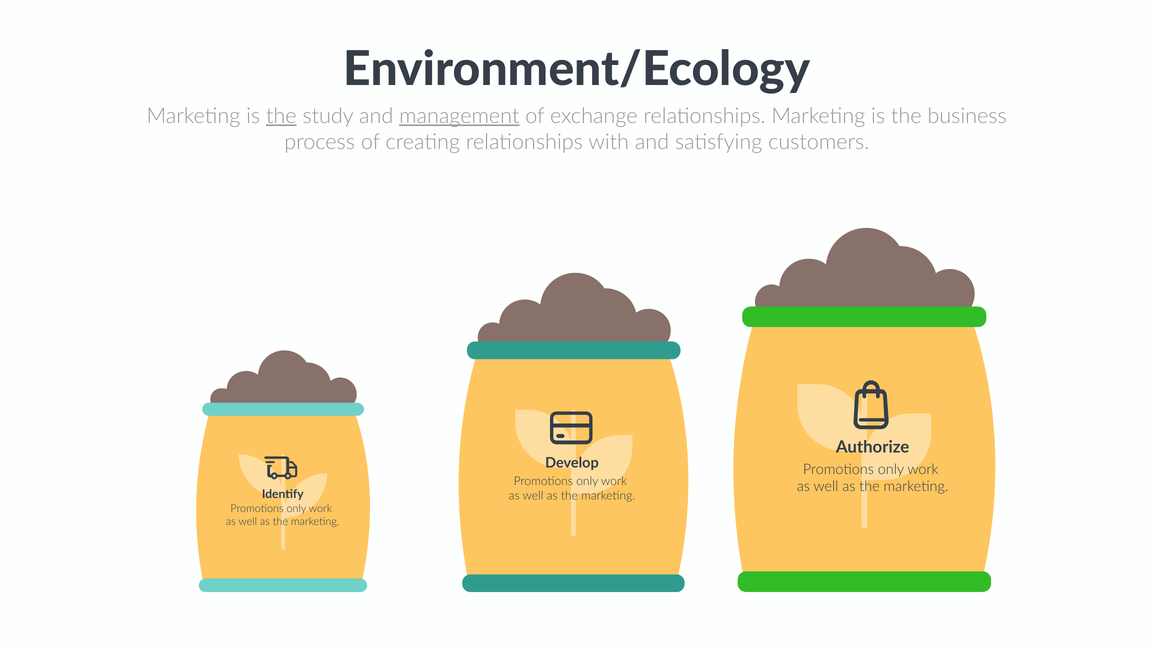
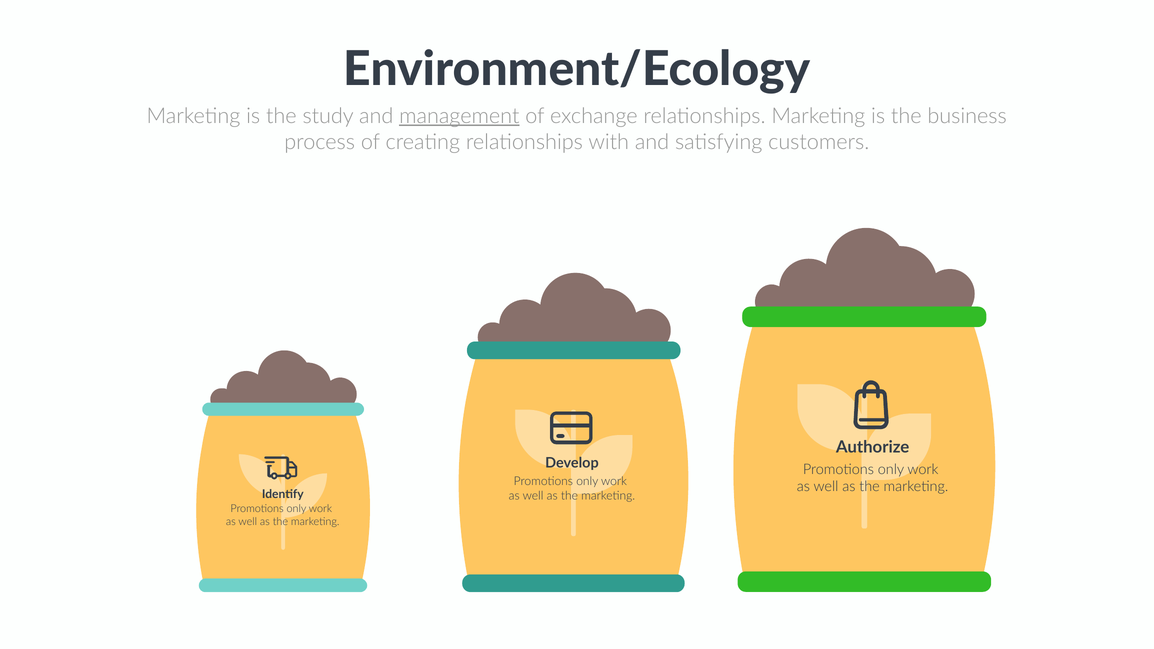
the at (281, 116) underline: present -> none
